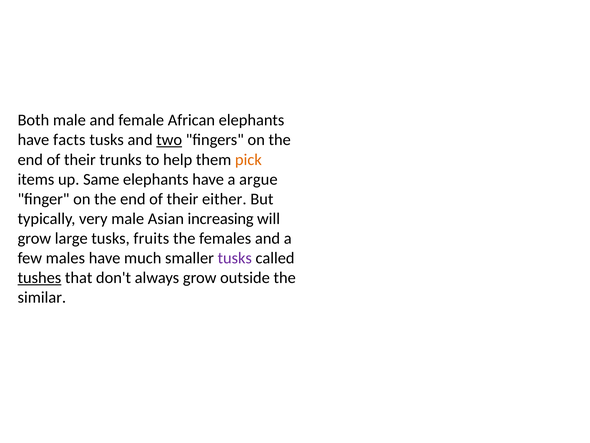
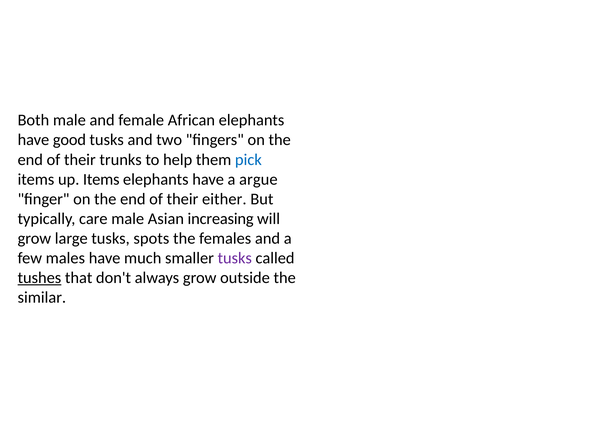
facts: facts -> good
two underline: present -> none
pick colour: orange -> blue
up Same: Same -> Items
very: very -> care
fruits: fruits -> spots
